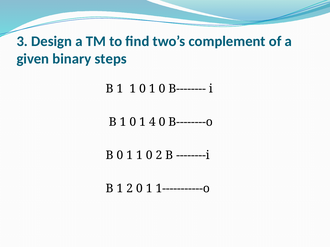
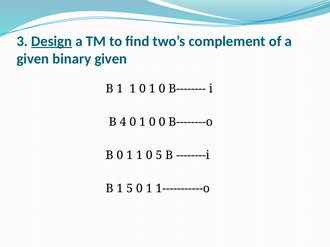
Design underline: none -> present
binary steps: steps -> given
1 at (123, 122): 1 -> 4
4 at (152, 122): 4 -> 0
0 2: 2 -> 5
1 2: 2 -> 5
